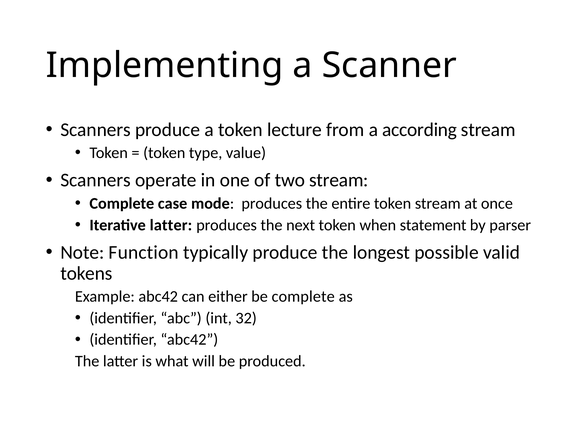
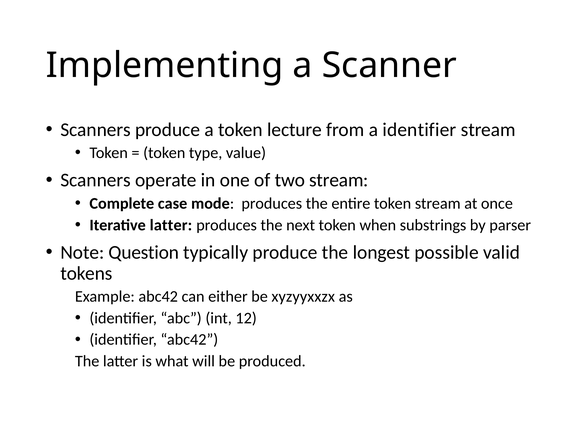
a according: according -> identifier
statement: statement -> substrings
Function: Function -> Question
be complete: complete -> xyzyyxxzx
32: 32 -> 12
